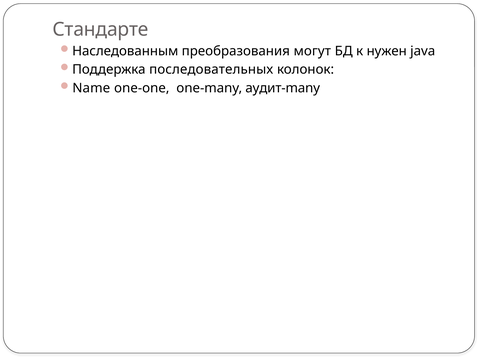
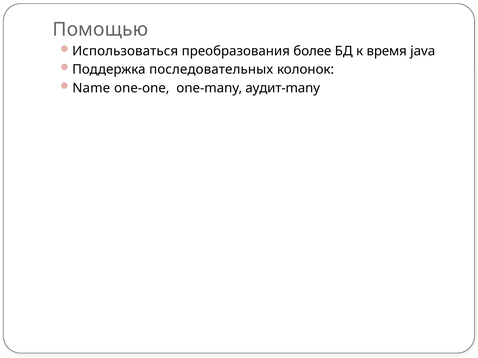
Стандарте: Стандарте -> Помощью
Наследованным: Наследованным -> Использоваться
могут: могут -> более
нужен: нужен -> время
